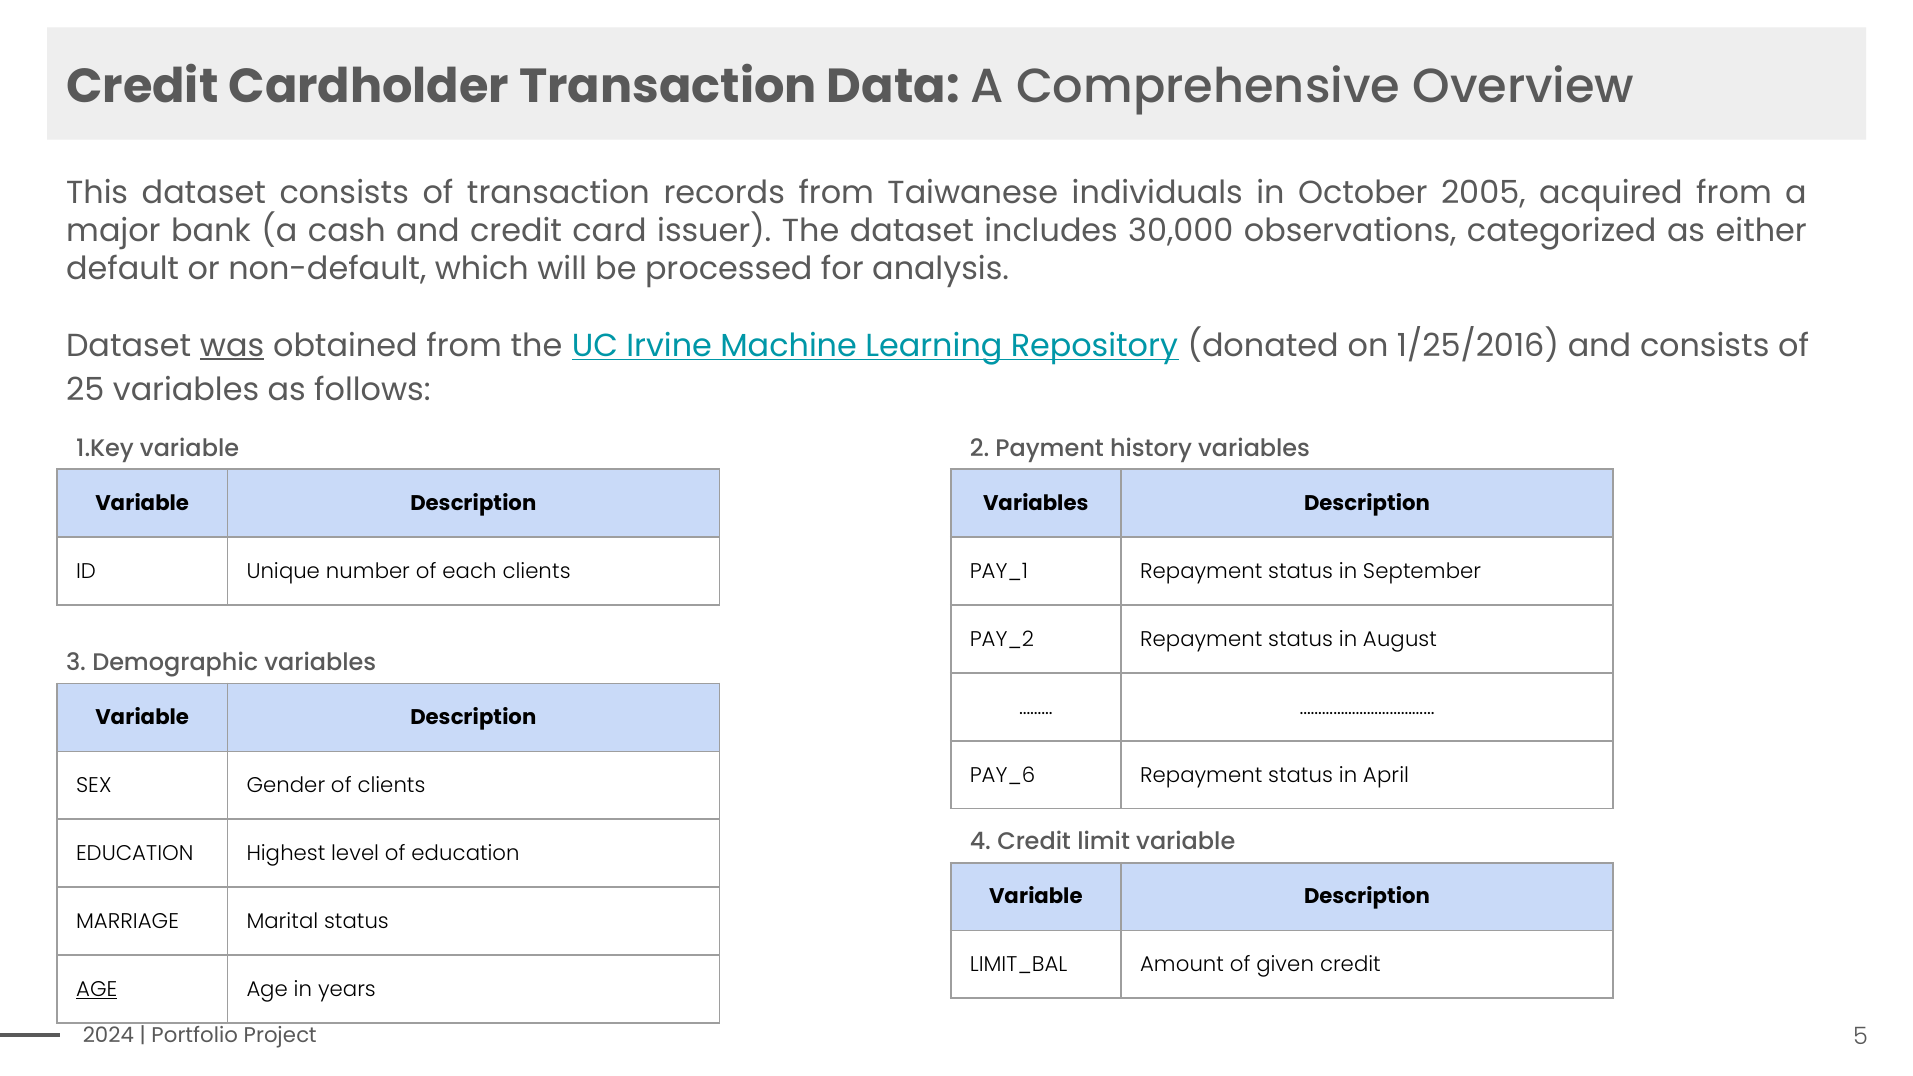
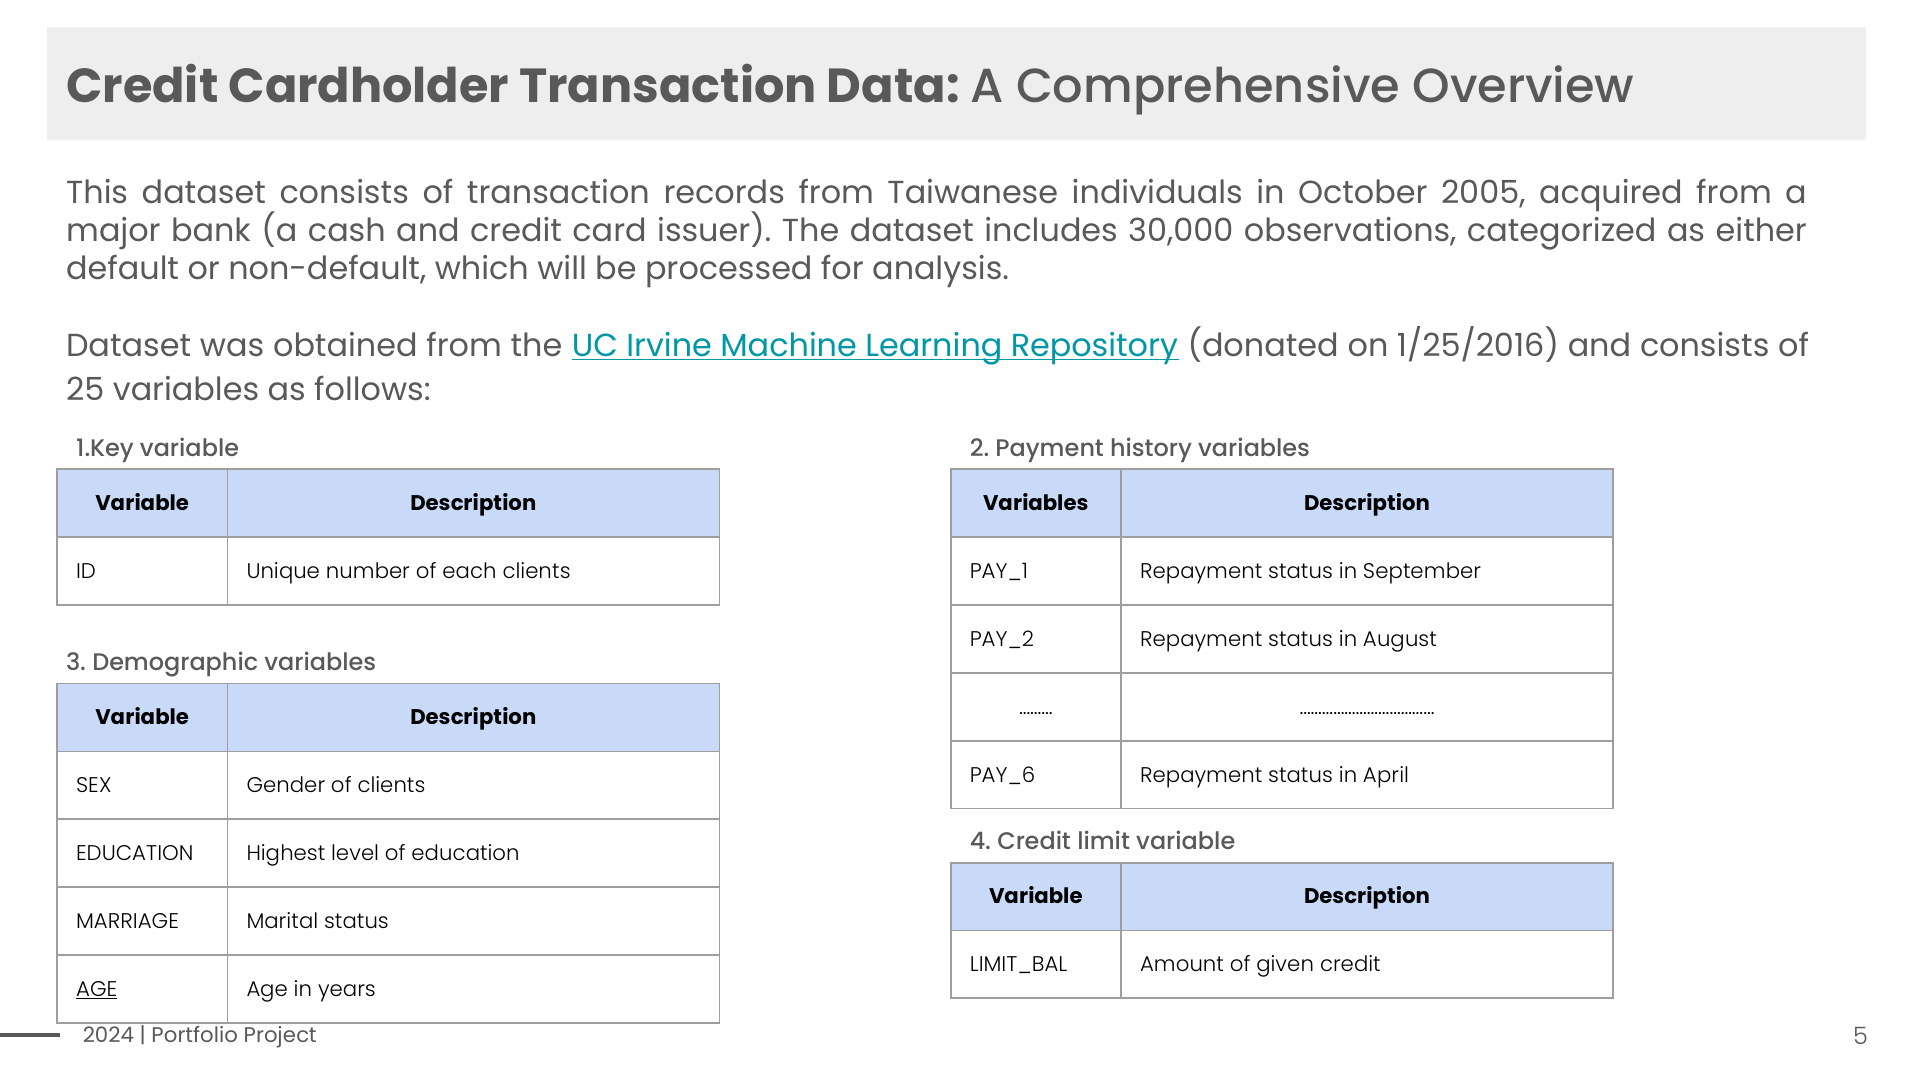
was underline: present -> none
